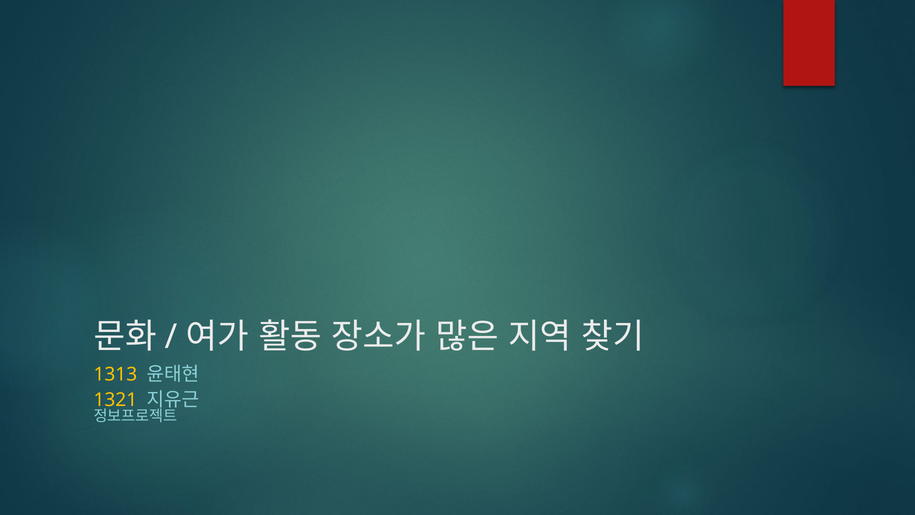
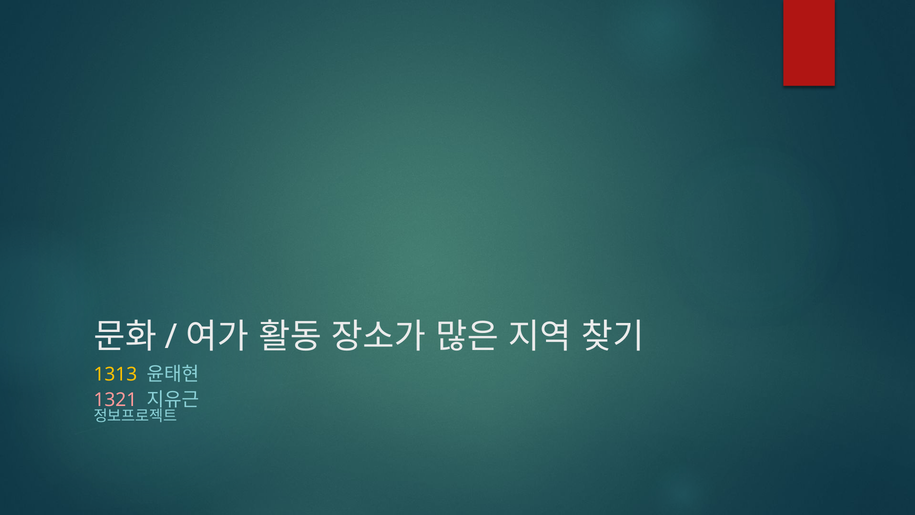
1321 colour: yellow -> pink
